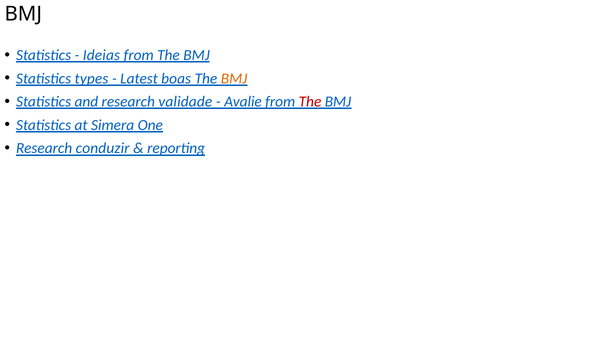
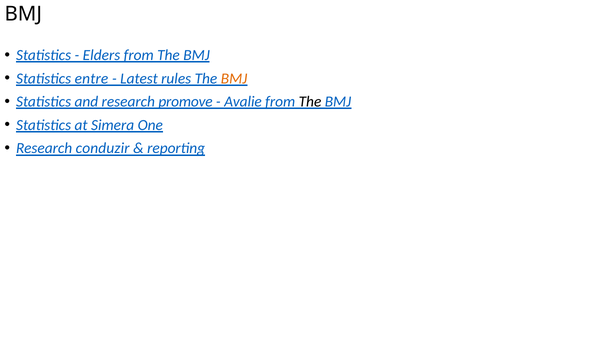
Ideias: Ideias -> Elders
types: types -> entre
boas: boas -> rules
validade: validade -> promove
The at (310, 102) colour: red -> black
